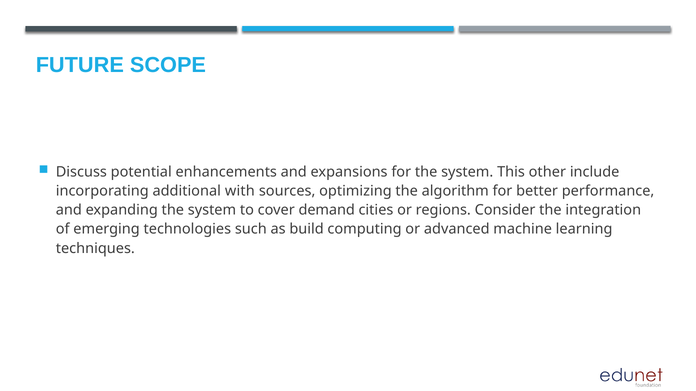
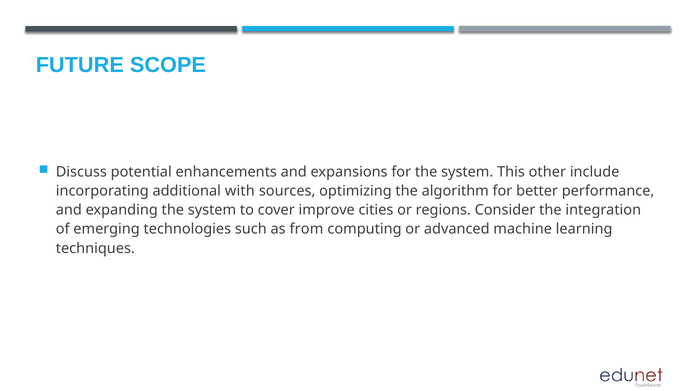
demand: demand -> improve
build: build -> from
